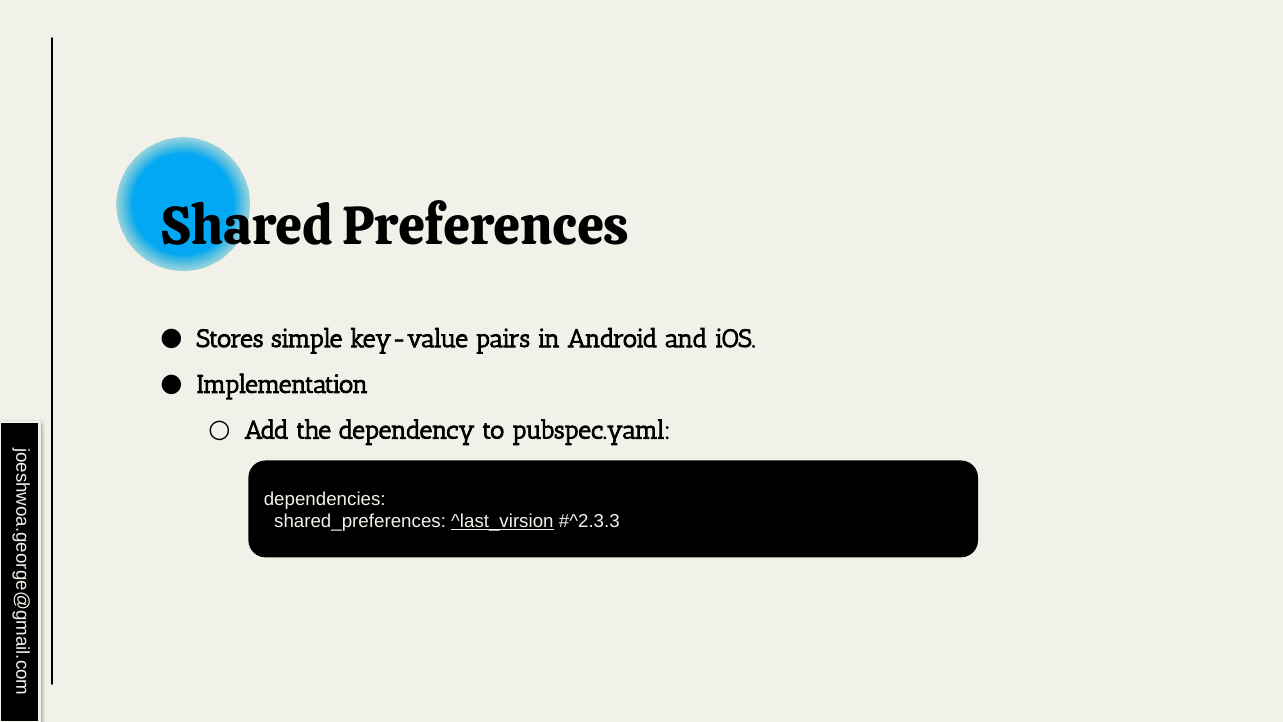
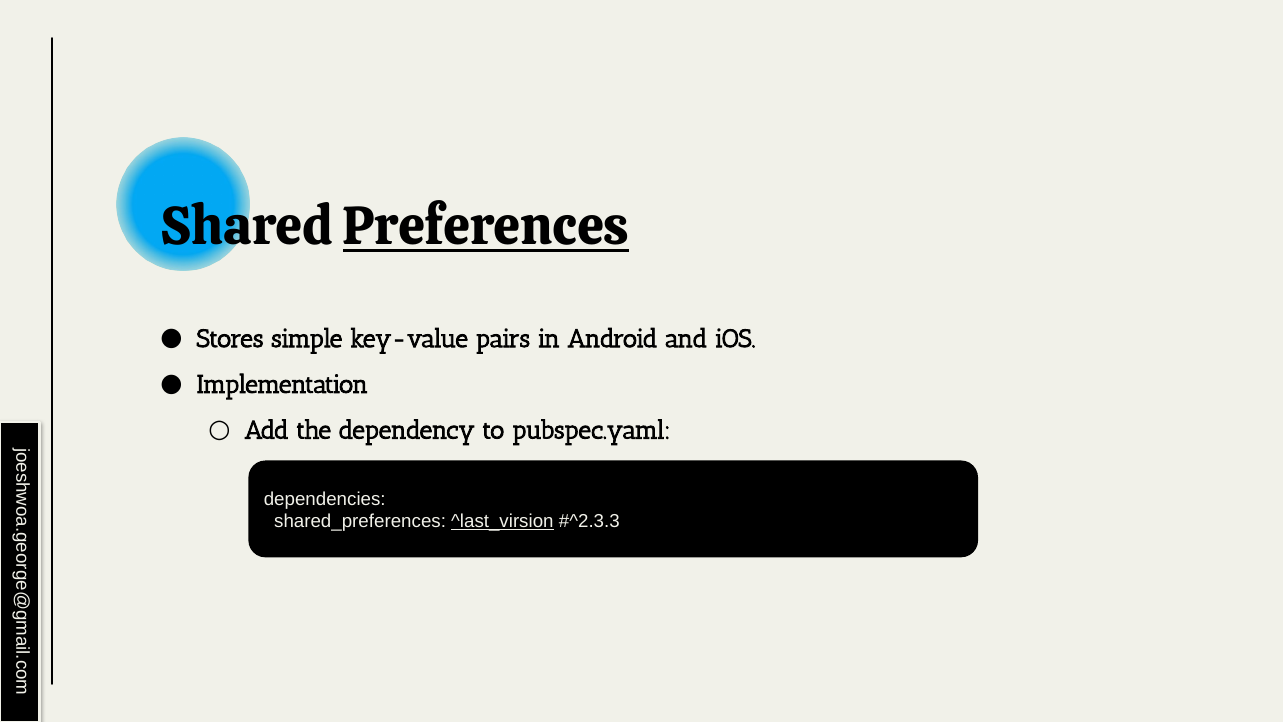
Preferences underline: none -> present
